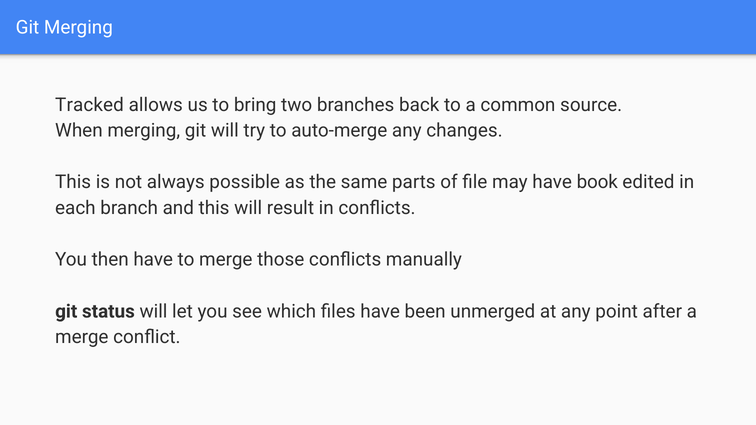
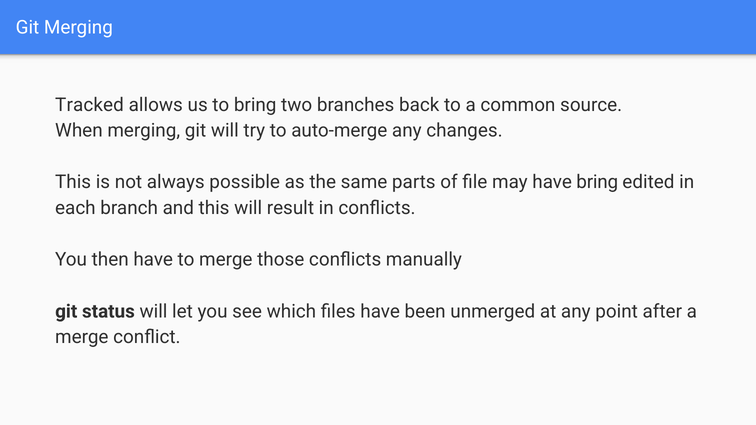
have book: book -> bring
